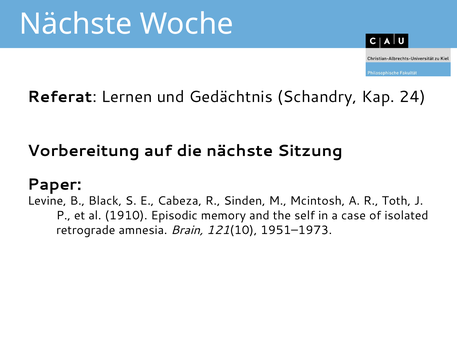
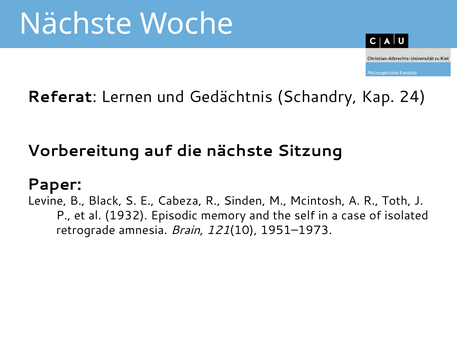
1910: 1910 -> 1932
